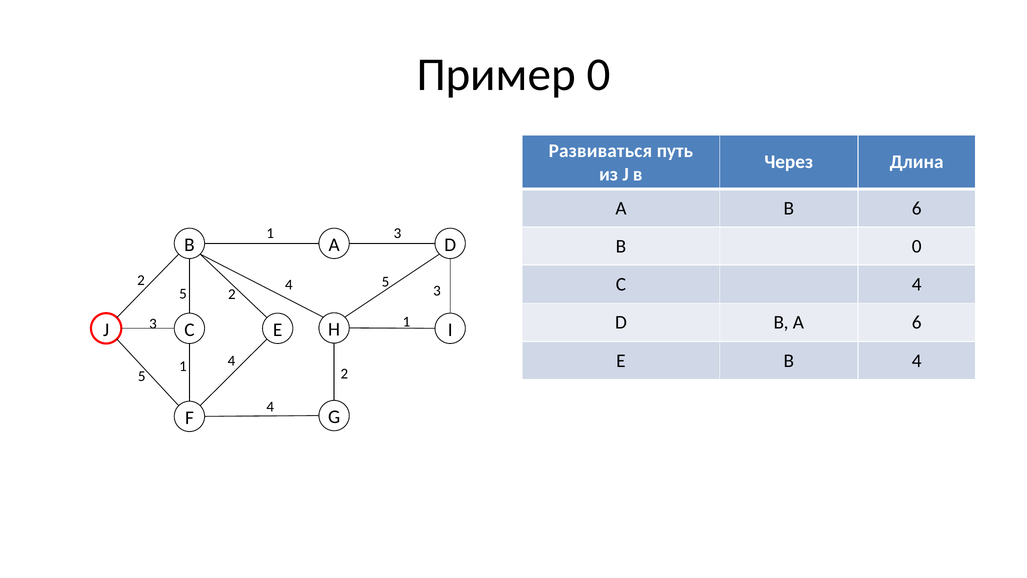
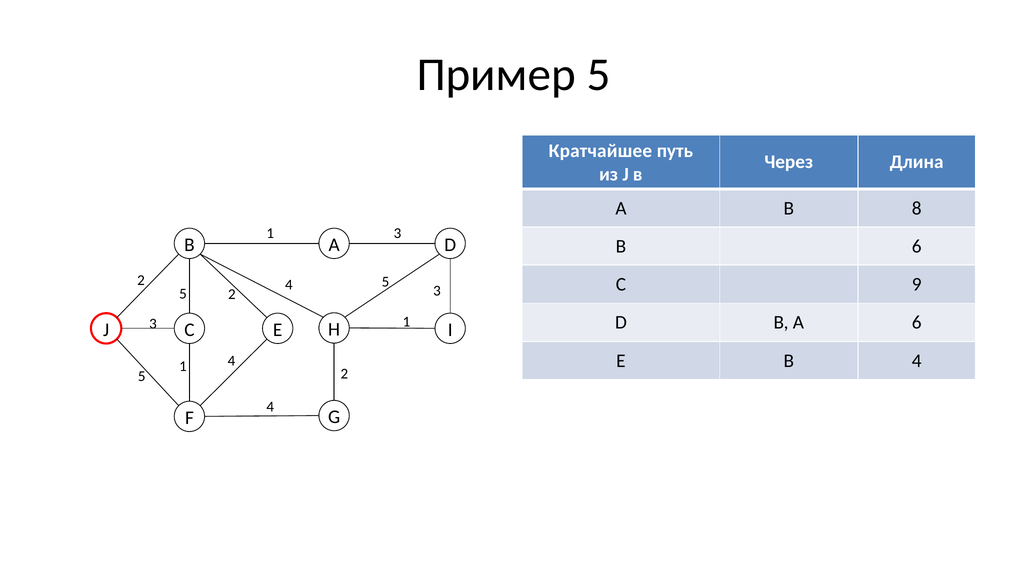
Пример 0: 0 -> 5
Развиваться: Развиваться -> Кратчайшее
A B 6: 6 -> 8
0 at (917, 246): 0 -> 6
4 at (917, 284): 4 -> 9
